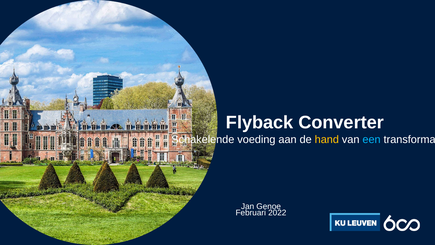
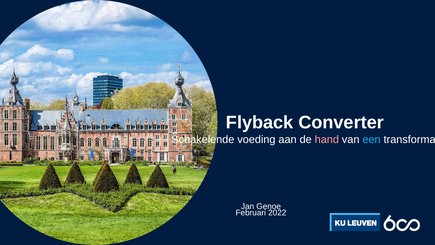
hand colour: yellow -> pink
